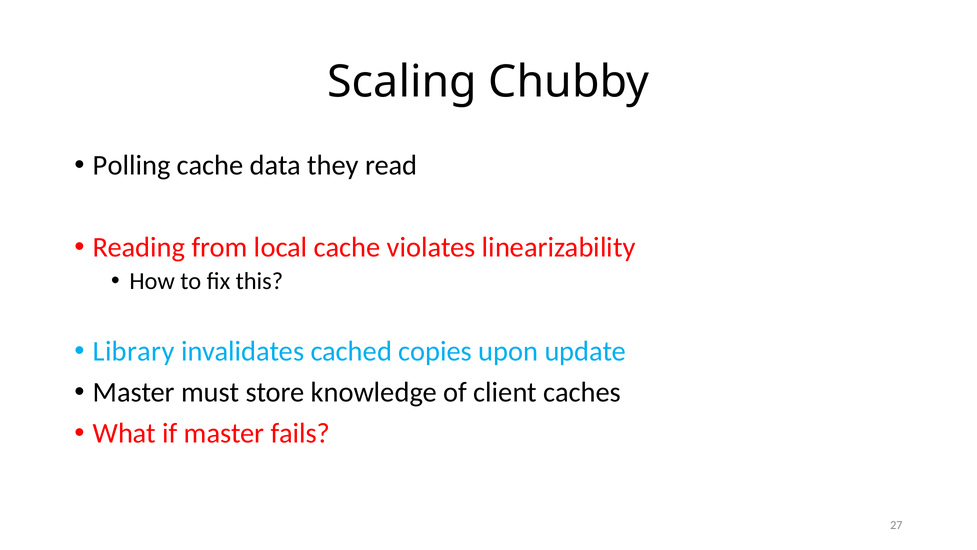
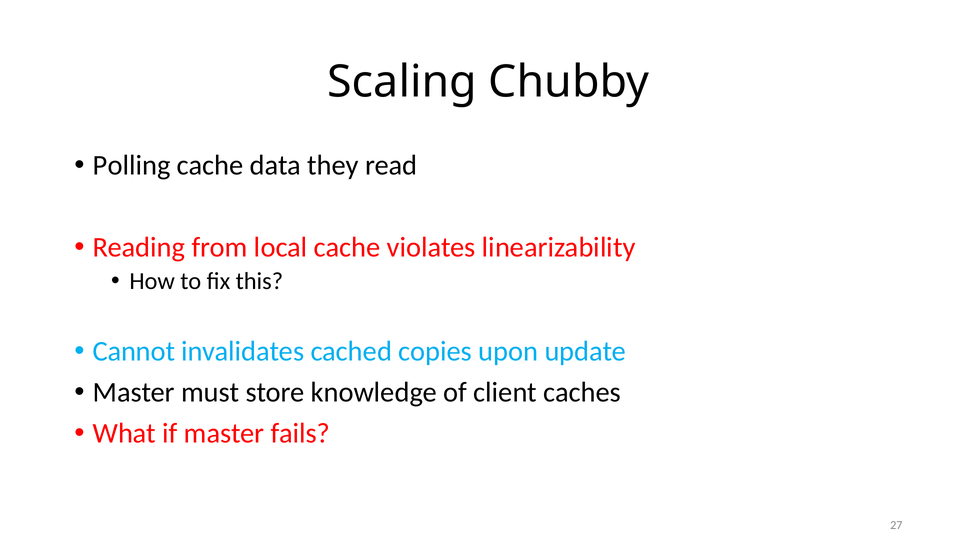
Library: Library -> Cannot
